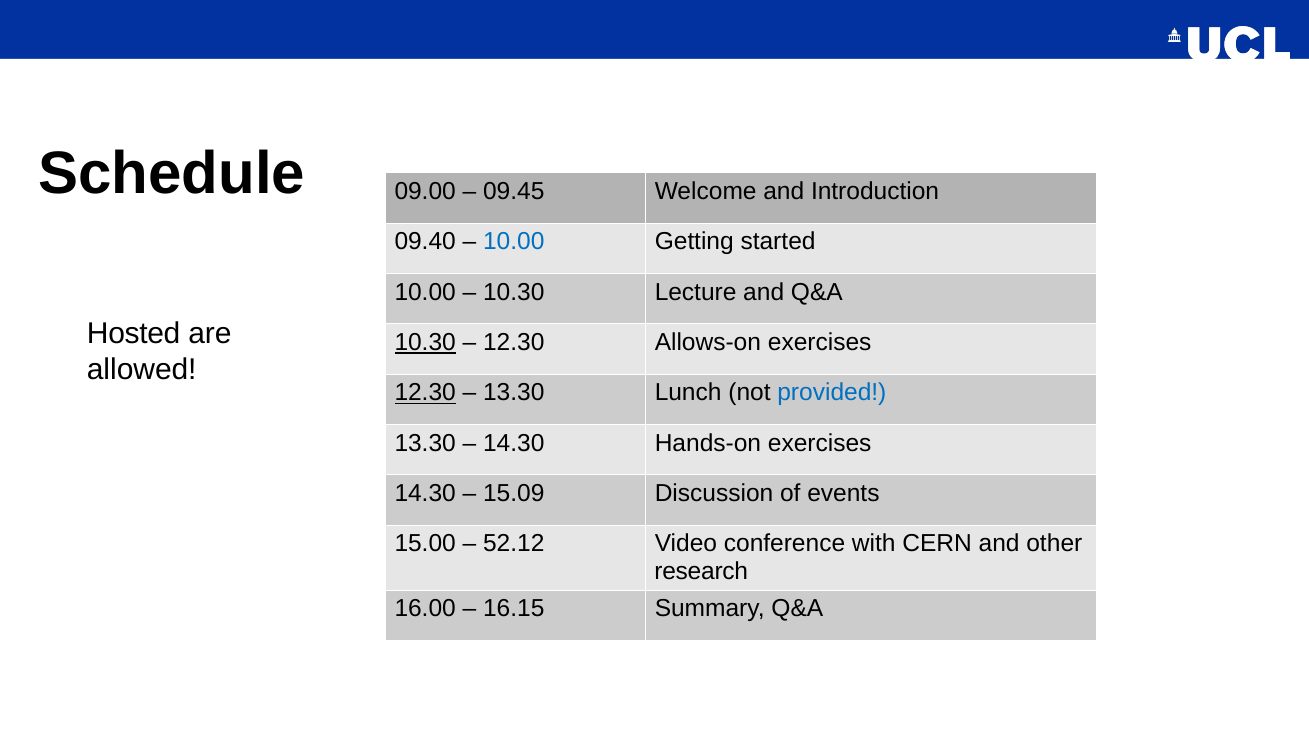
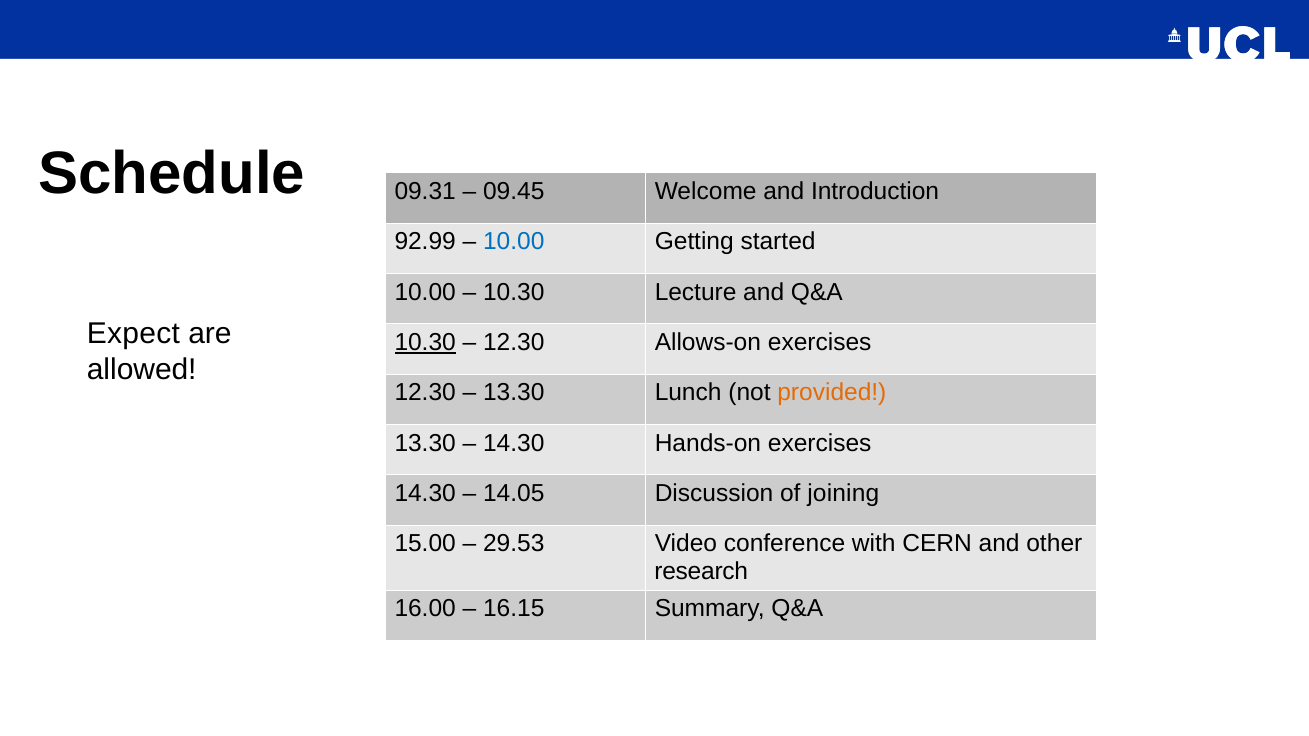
09.00: 09.00 -> 09.31
09.40: 09.40 -> 92.99
Hosted: Hosted -> Expect
12.30 at (425, 393) underline: present -> none
provided colour: blue -> orange
15.09: 15.09 -> 14.05
events: events -> joining
52.12: 52.12 -> 29.53
